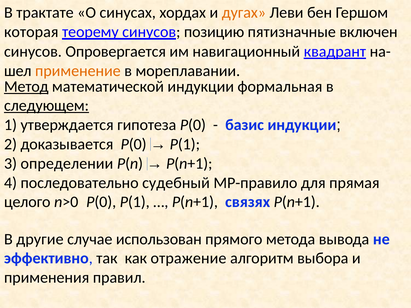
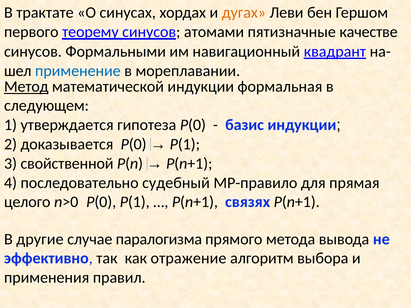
которая: которая -> первого
позицию: позицию -> атомами
включен: включен -> качестве
Опровергается: Опровергается -> Формальными
применение colour: orange -> blue
следующем underline: present -> none
определении: определении -> свойственной
использован: использован -> паралогизма
